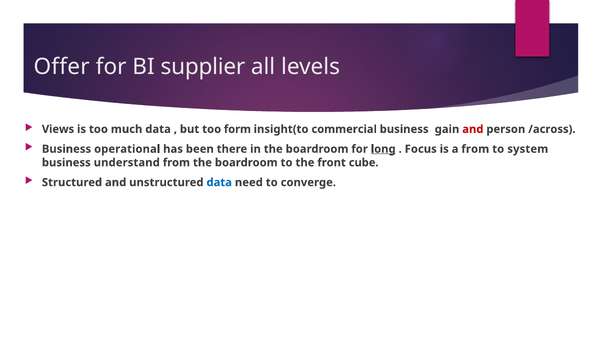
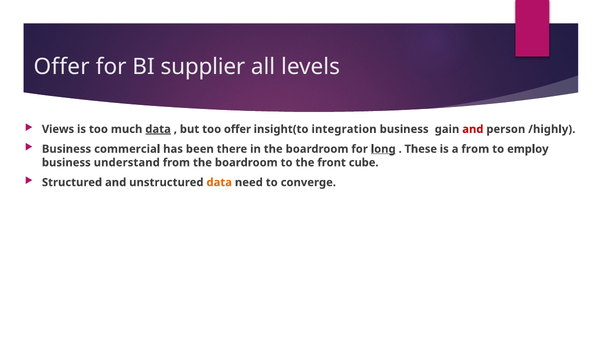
data at (158, 129) underline: none -> present
too form: form -> offer
commercial: commercial -> integration
/across: /across -> /highly
operational: operational -> commercial
Focus: Focus -> These
system: system -> employ
data at (219, 182) colour: blue -> orange
